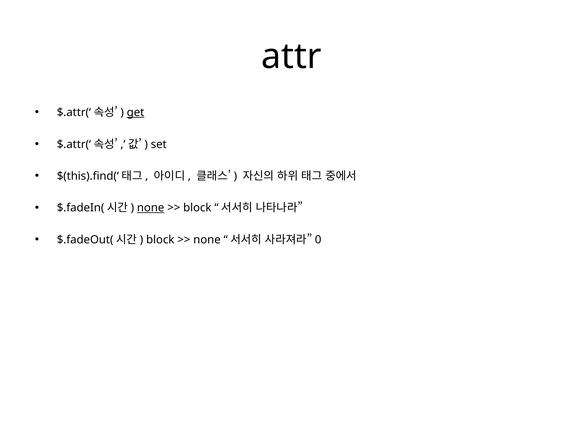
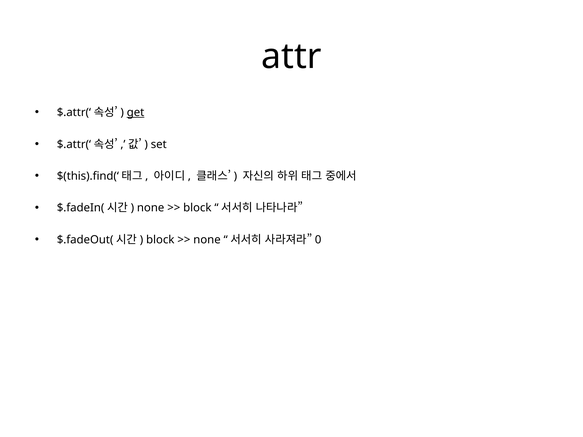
none at (151, 208) underline: present -> none
